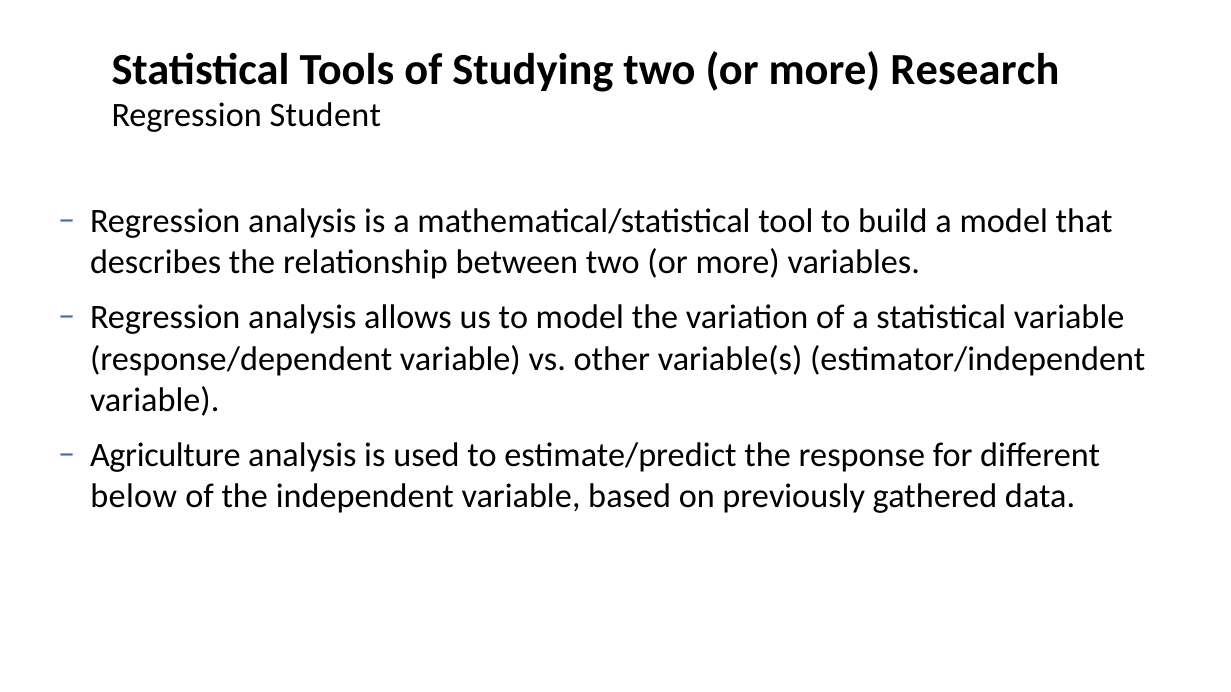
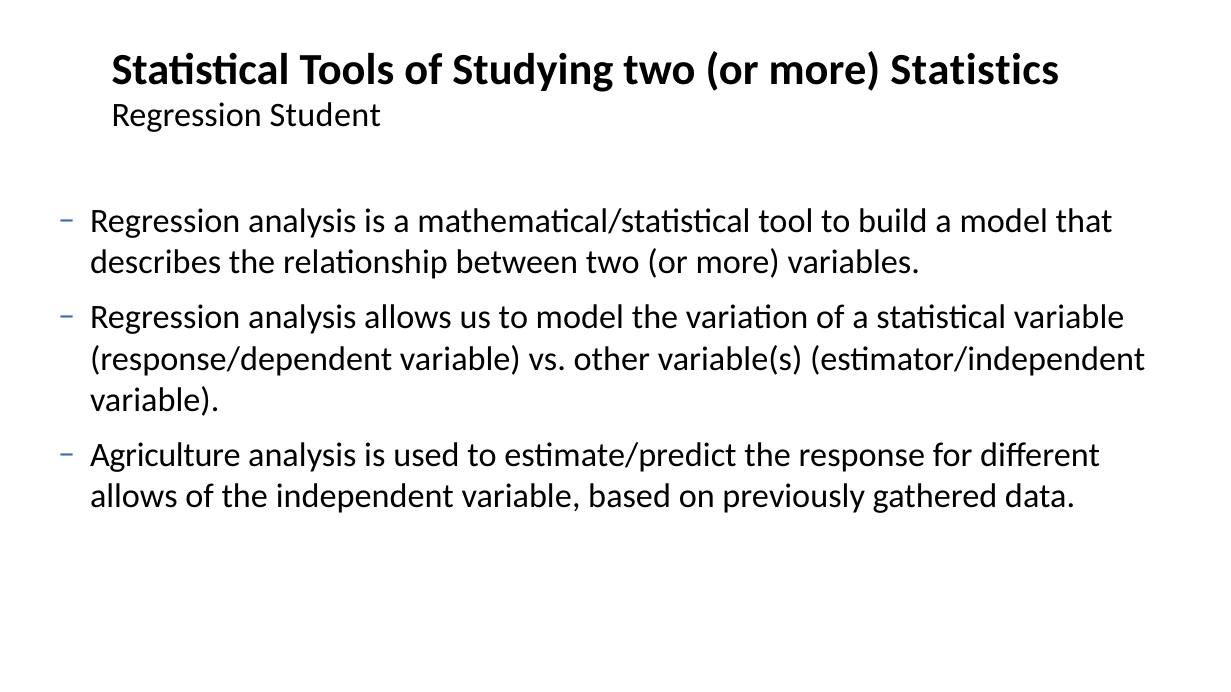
Research: Research -> Statistics
below at (134, 497): below -> allows
